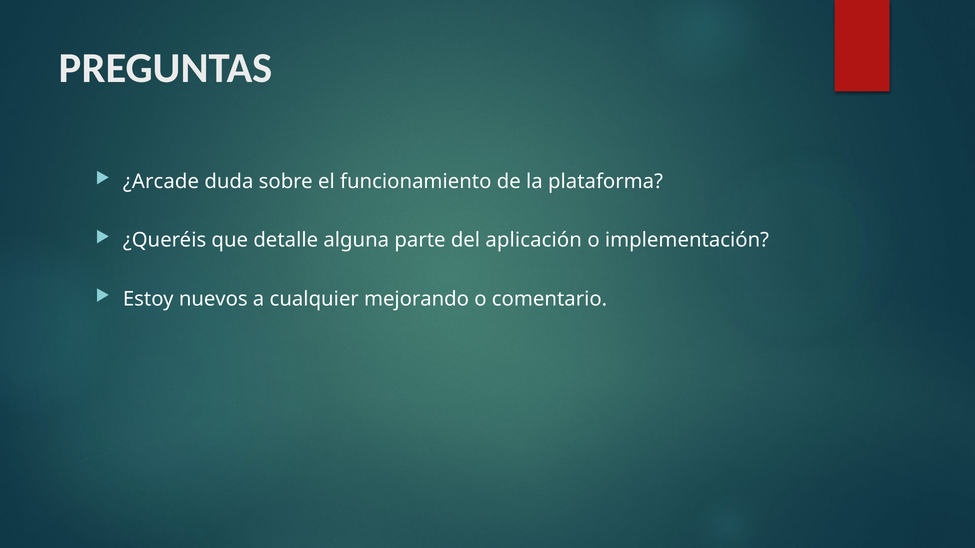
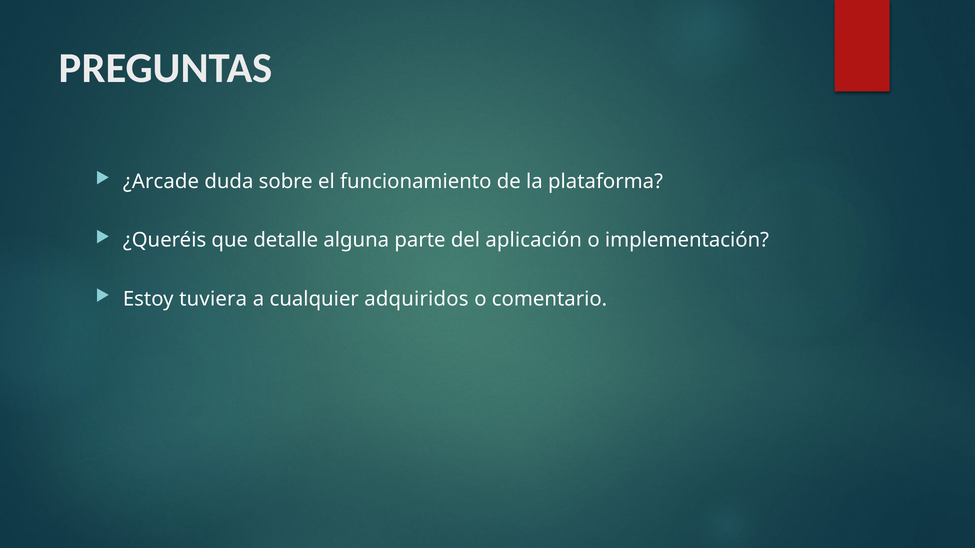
nuevos: nuevos -> tuviera
mejorando: mejorando -> adquiridos
